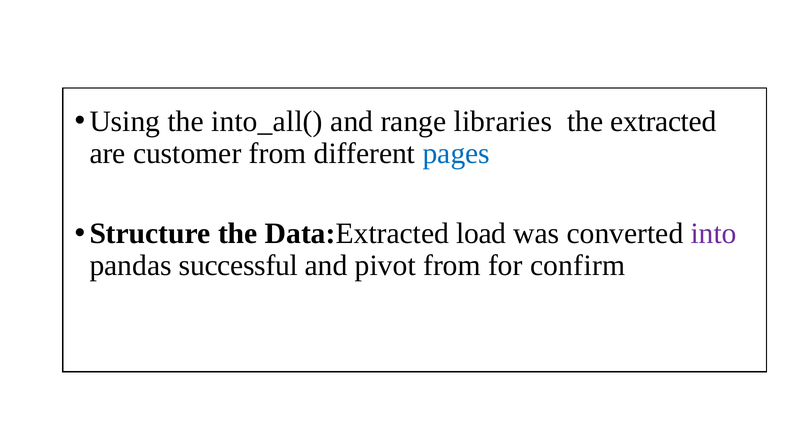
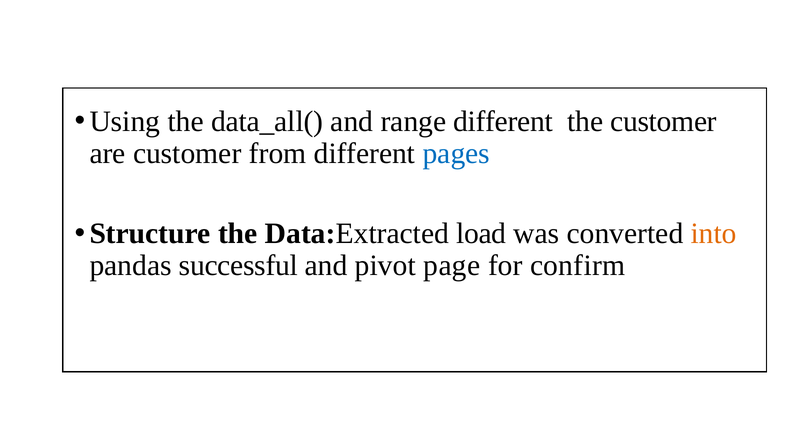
into_all(: into_all( -> data_all(
range libraries: libraries -> different
the extracted: extracted -> customer
into colour: purple -> orange
pivot from: from -> page
